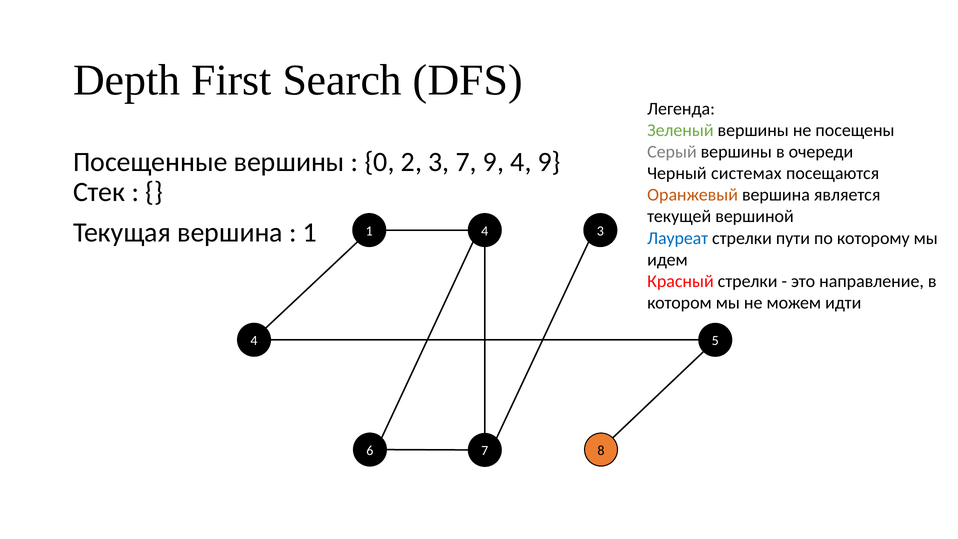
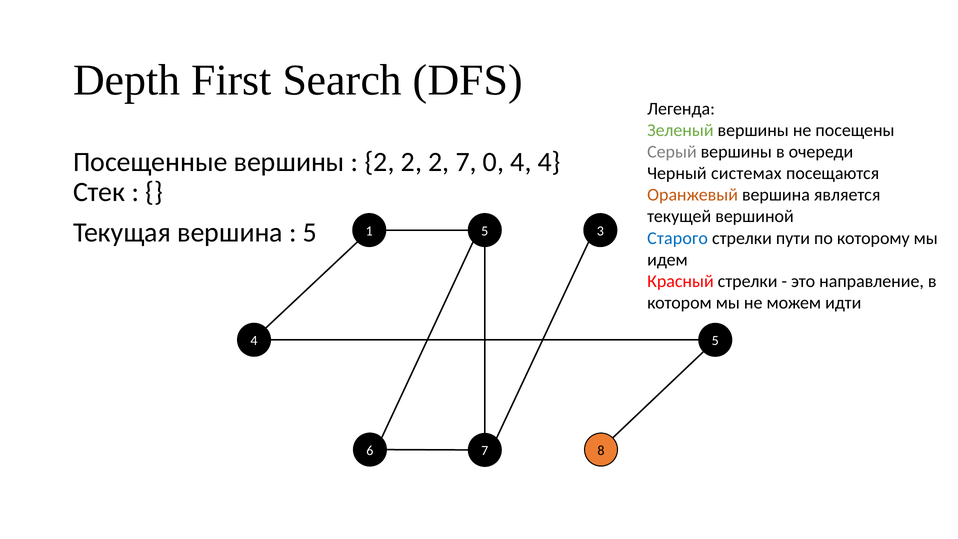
0 at (380, 162): 0 -> 2
3 at (439, 162): 3 -> 2
7 9: 9 -> 0
4 9: 9 -> 4
1 at (310, 232): 1 -> 5
1 4: 4 -> 5
Лауреат: Лауреат -> Старого
